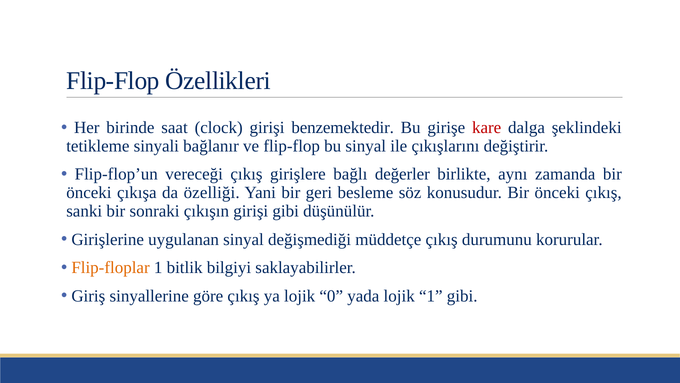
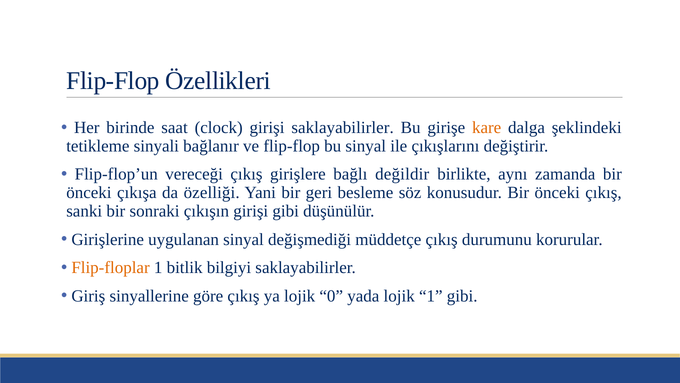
girişi benzemektedir: benzemektedir -> saklayabilirler
kare colour: red -> orange
değerler: değerler -> değildir
